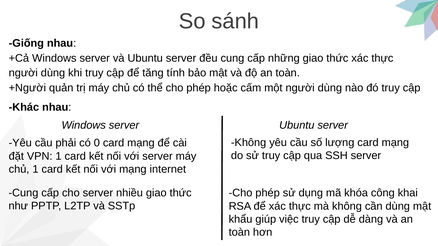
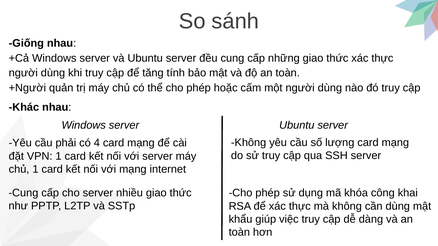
0: 0 -> 4
